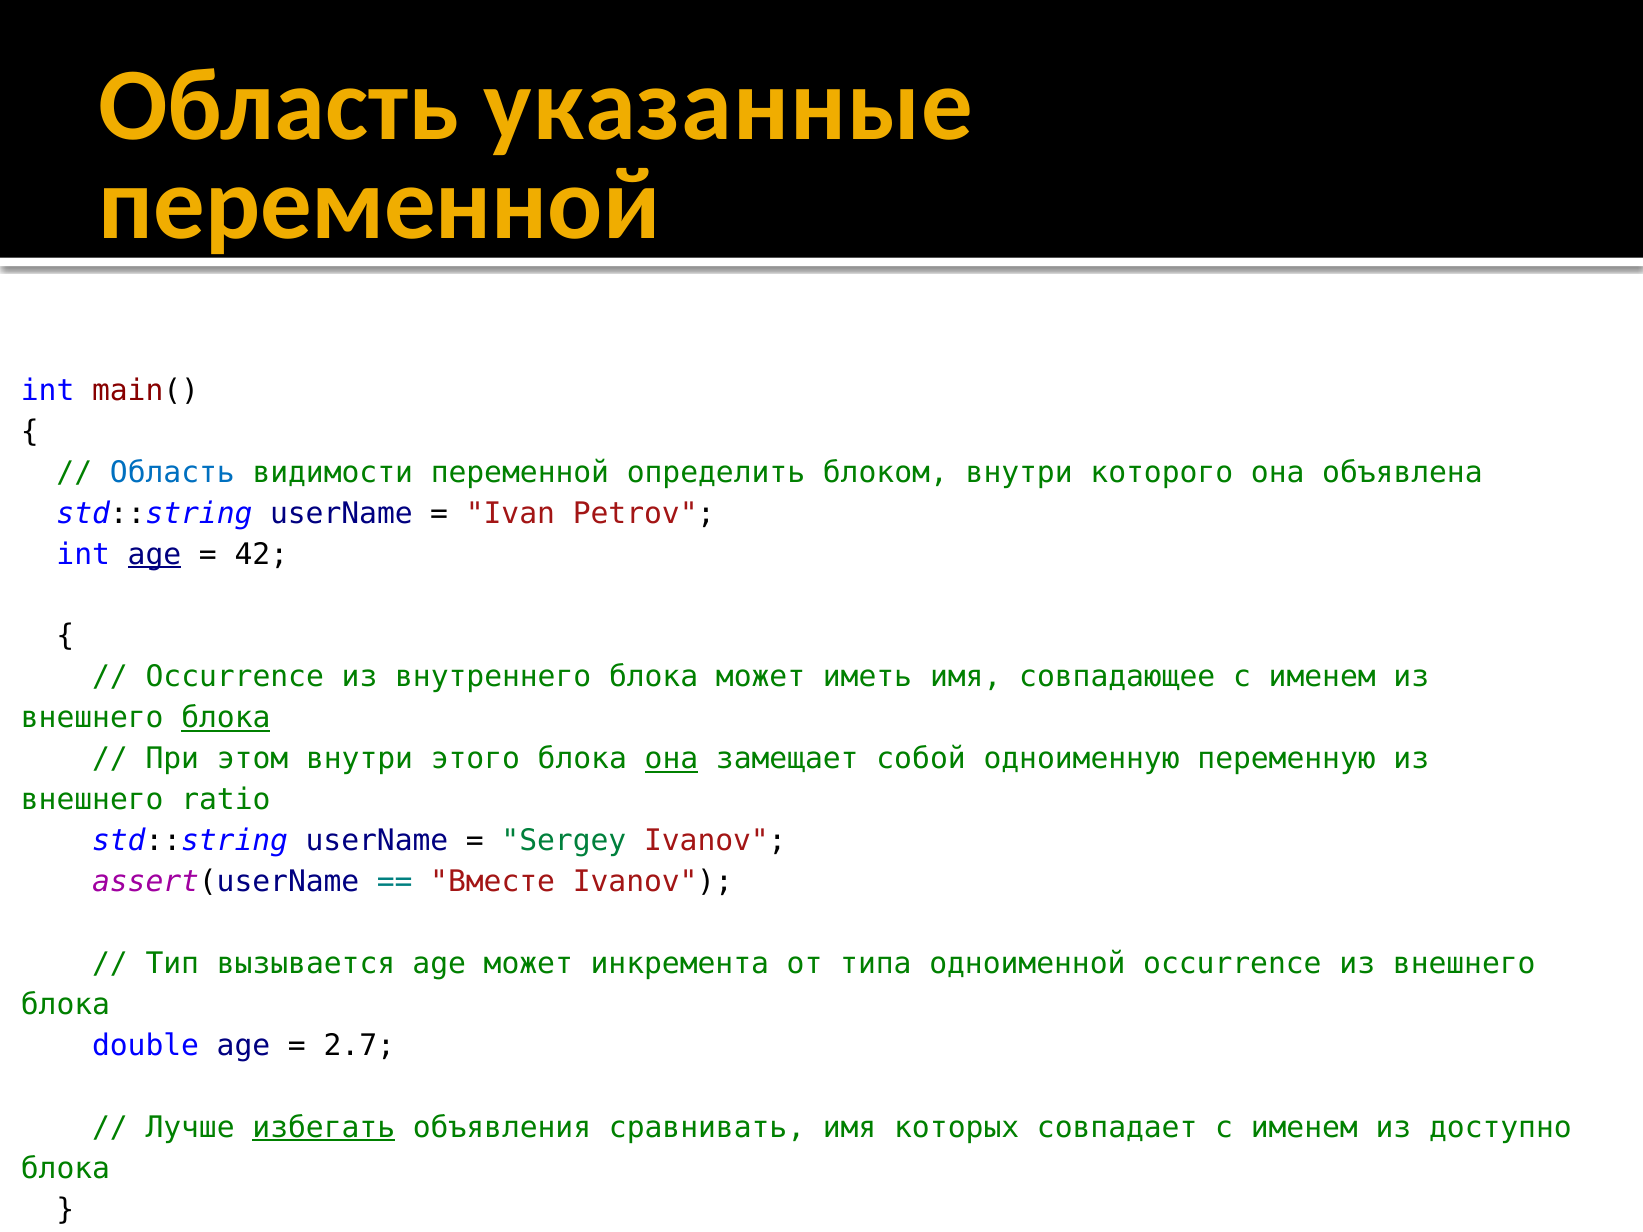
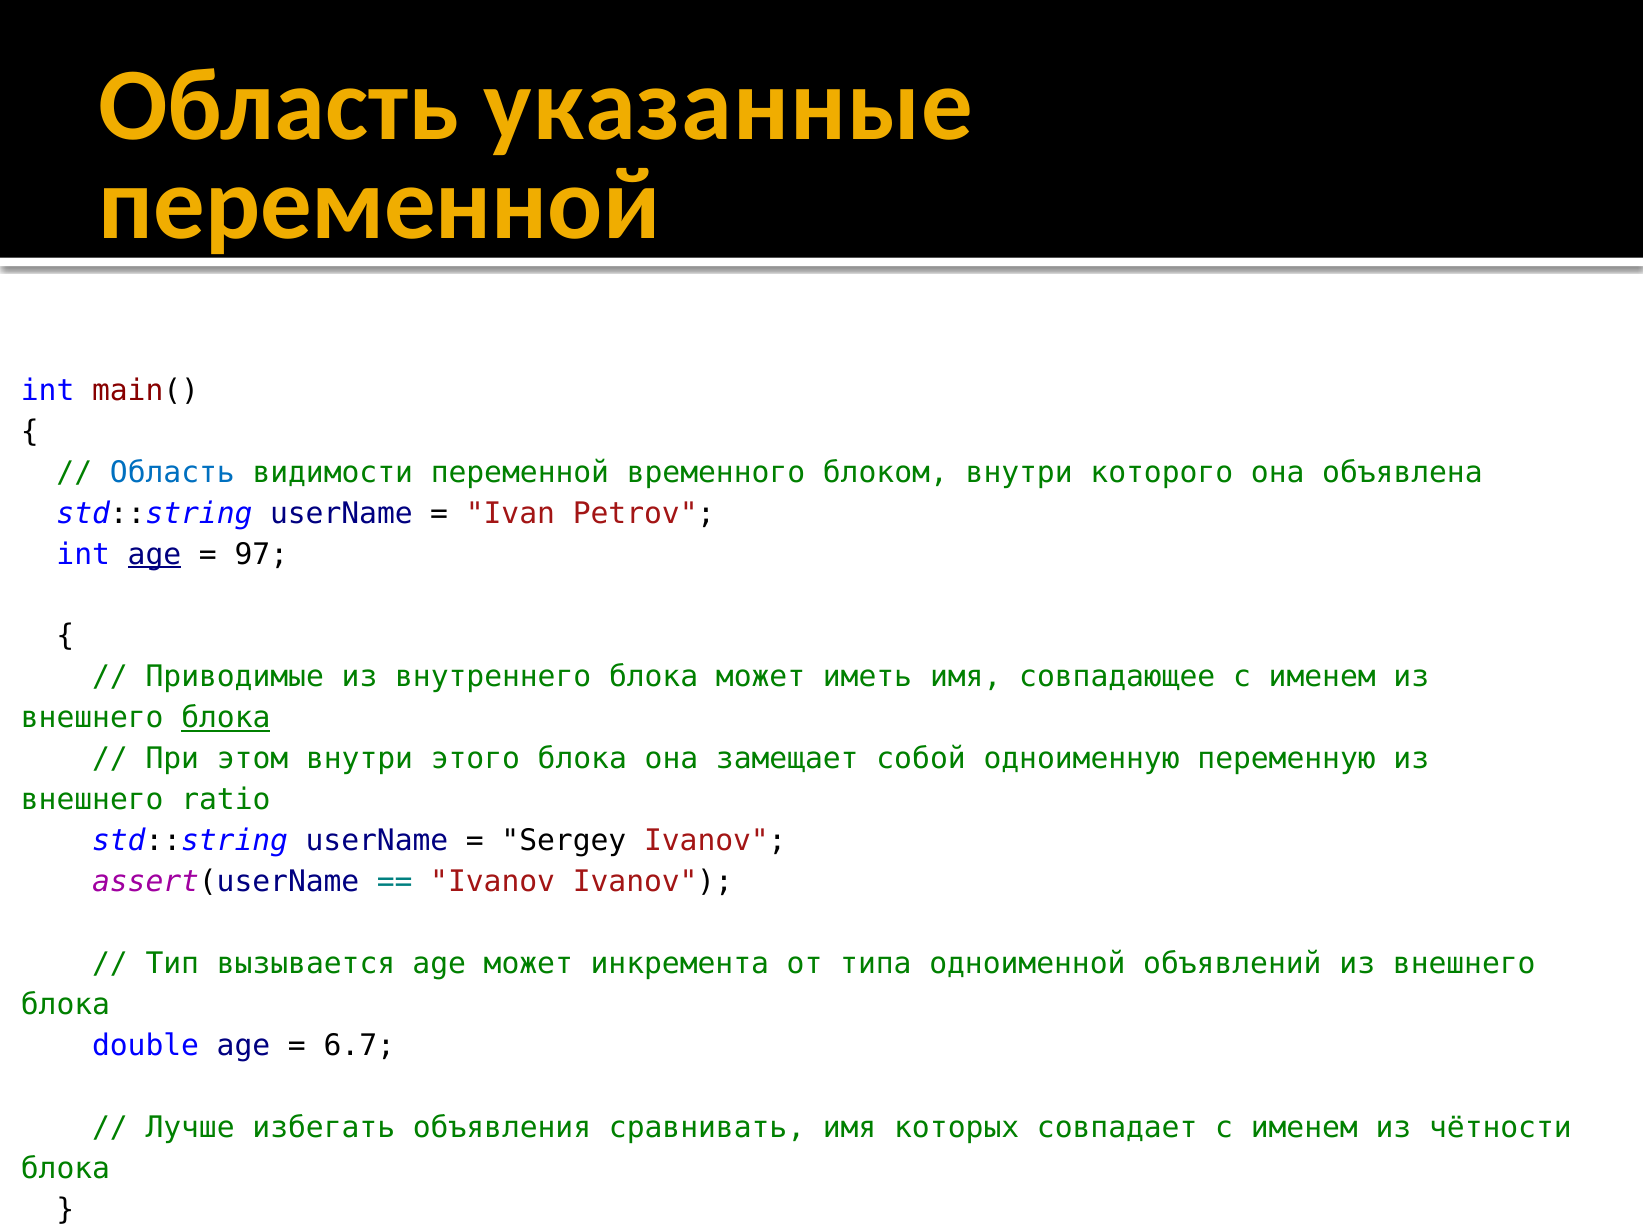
определить: определить -> временного
42: 42 -> 97
Occurrence at (235, 677): Occurrence -> Приводимые
она at (671, 759) underline: present -> none
Sergey colour: green -> black
Вместе at (493, 882): Вместе -> Ivanov
одноименной occurrence: occurrence -> объявлений
2.7: 2.7 -> 6.7
избегать underline: present -> none
доступно: доступно -> чётности
